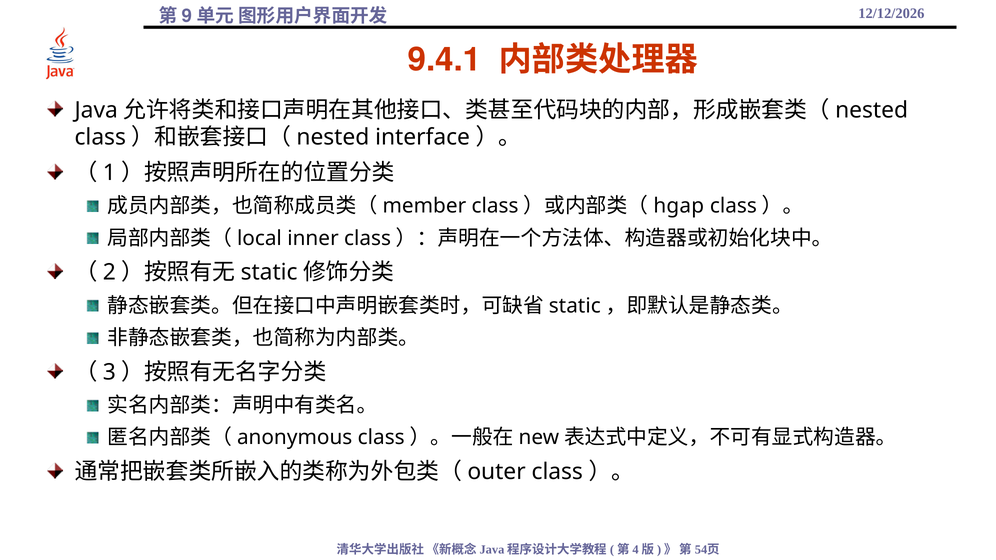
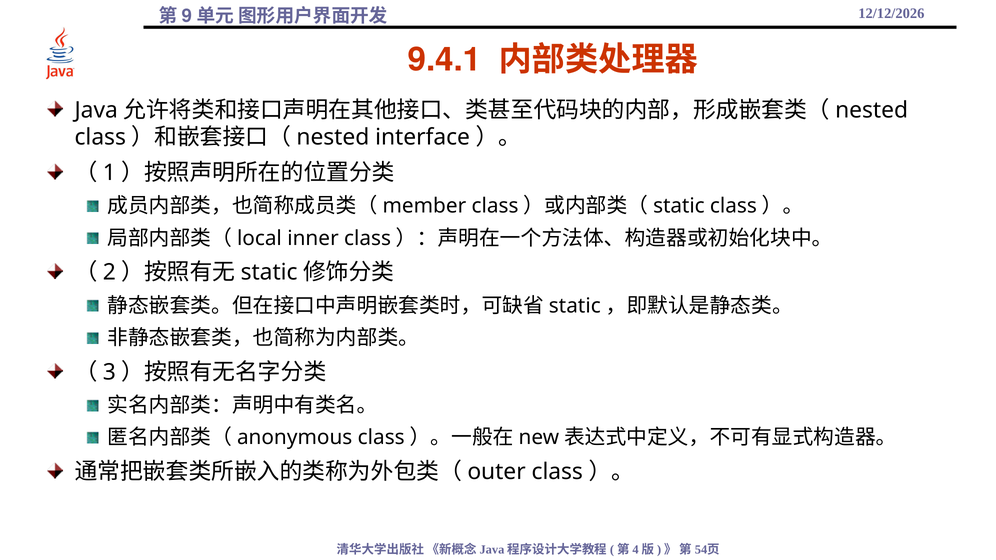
hgap at (679, 206): hgap -> static
